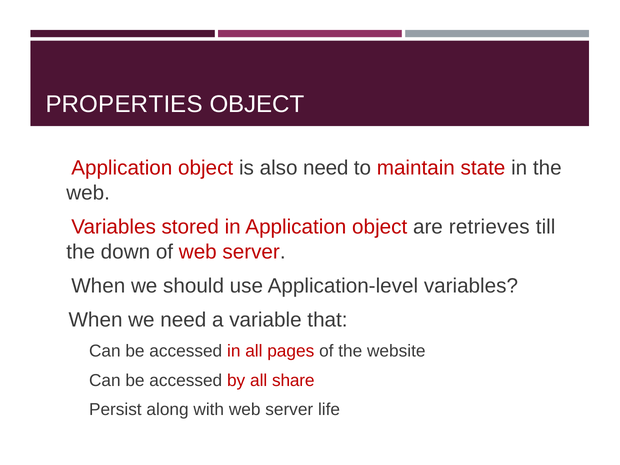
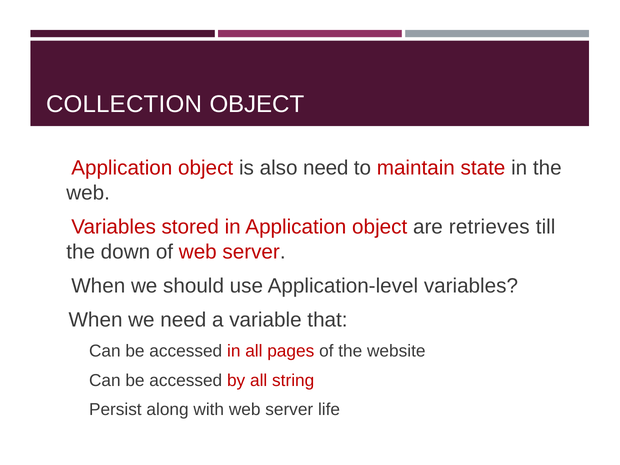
PROPERTIES: PROPERTIES -> COLLECTION
share: share -> string
